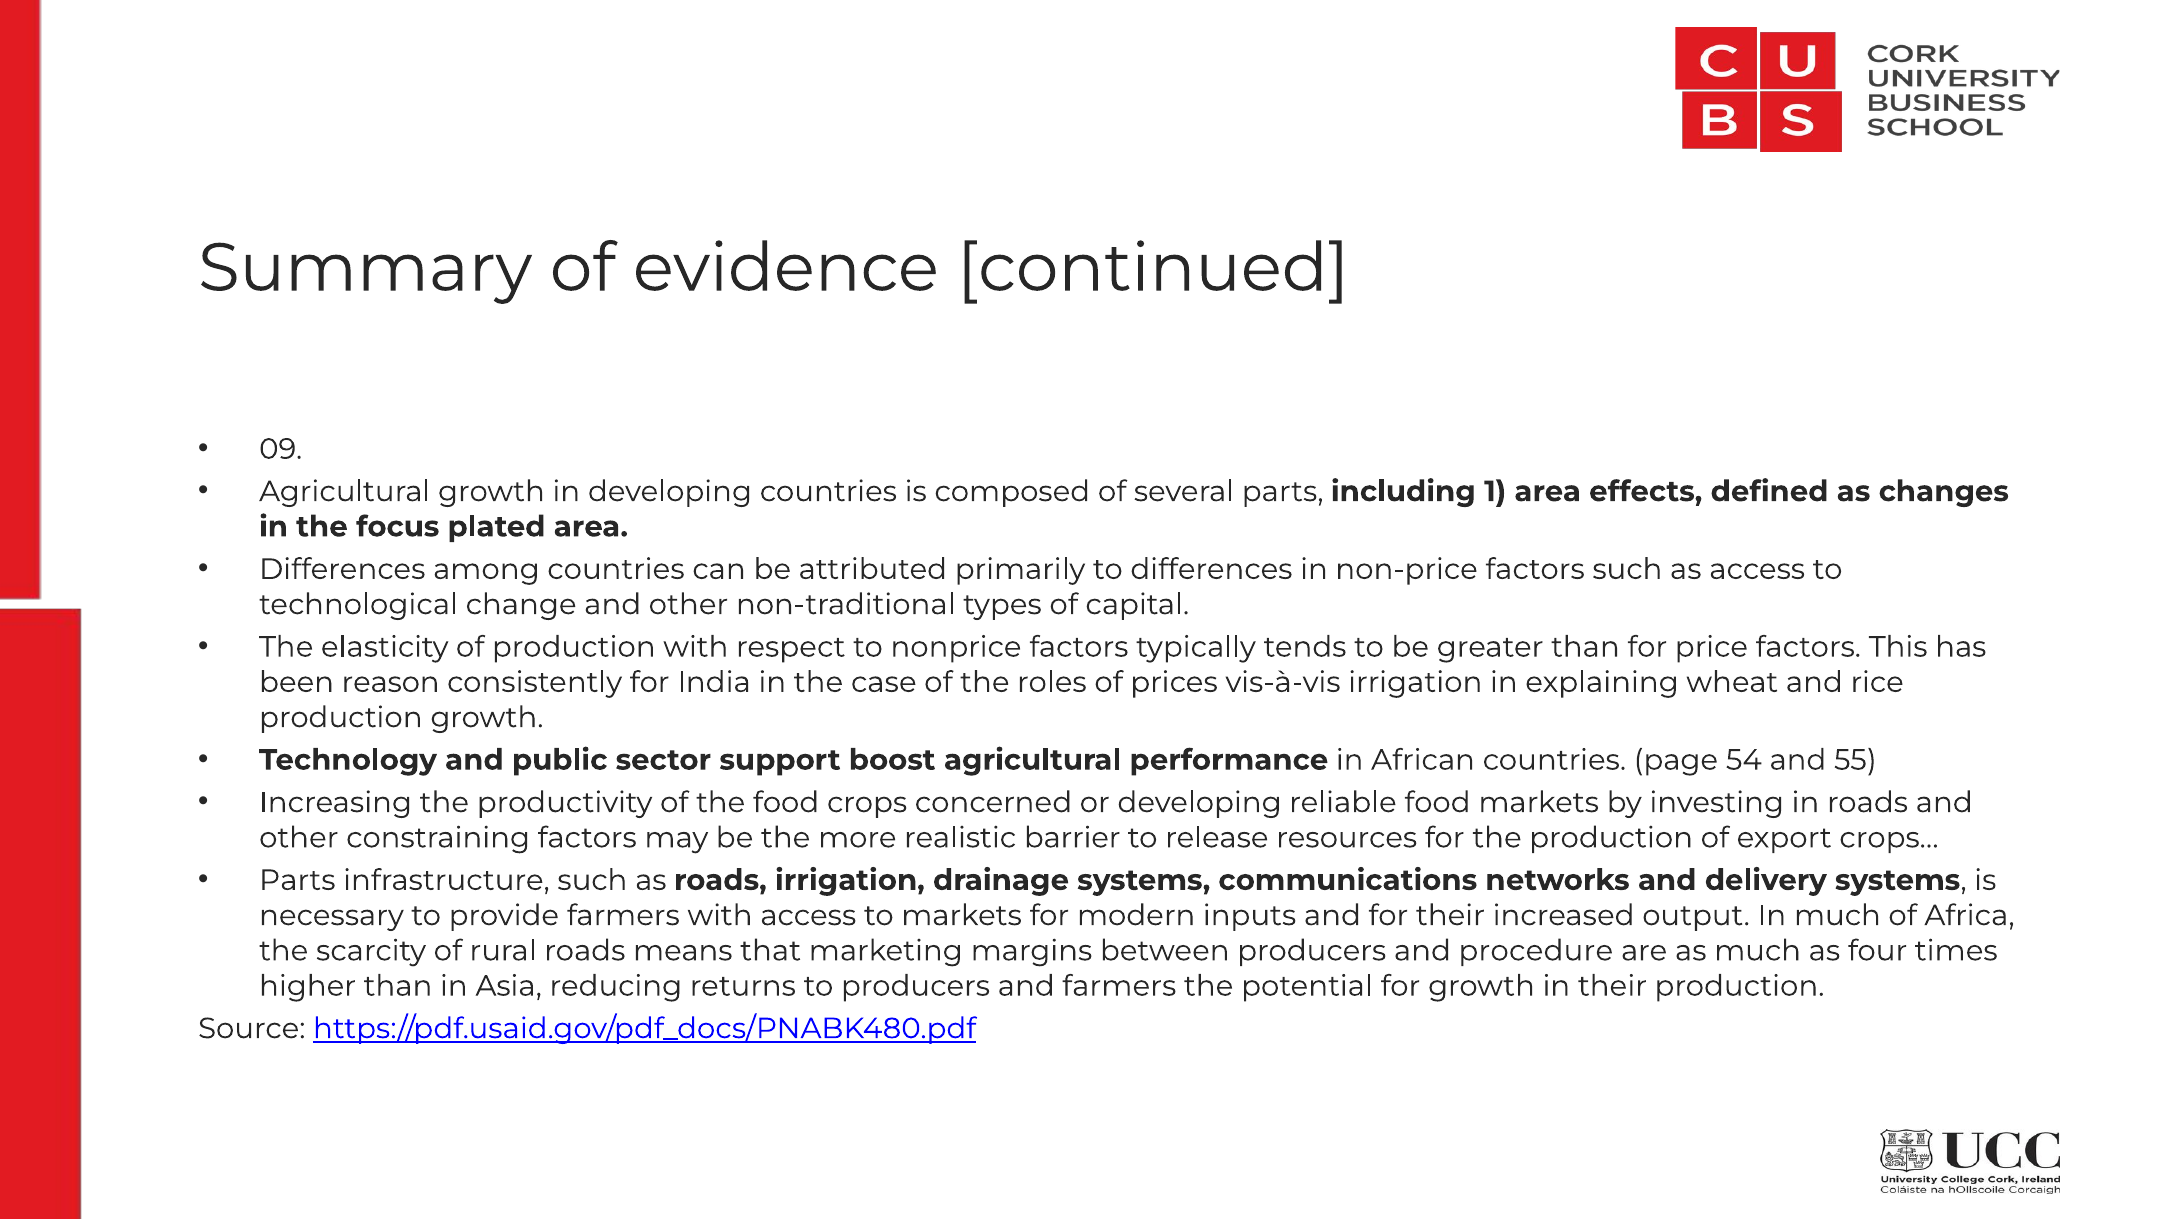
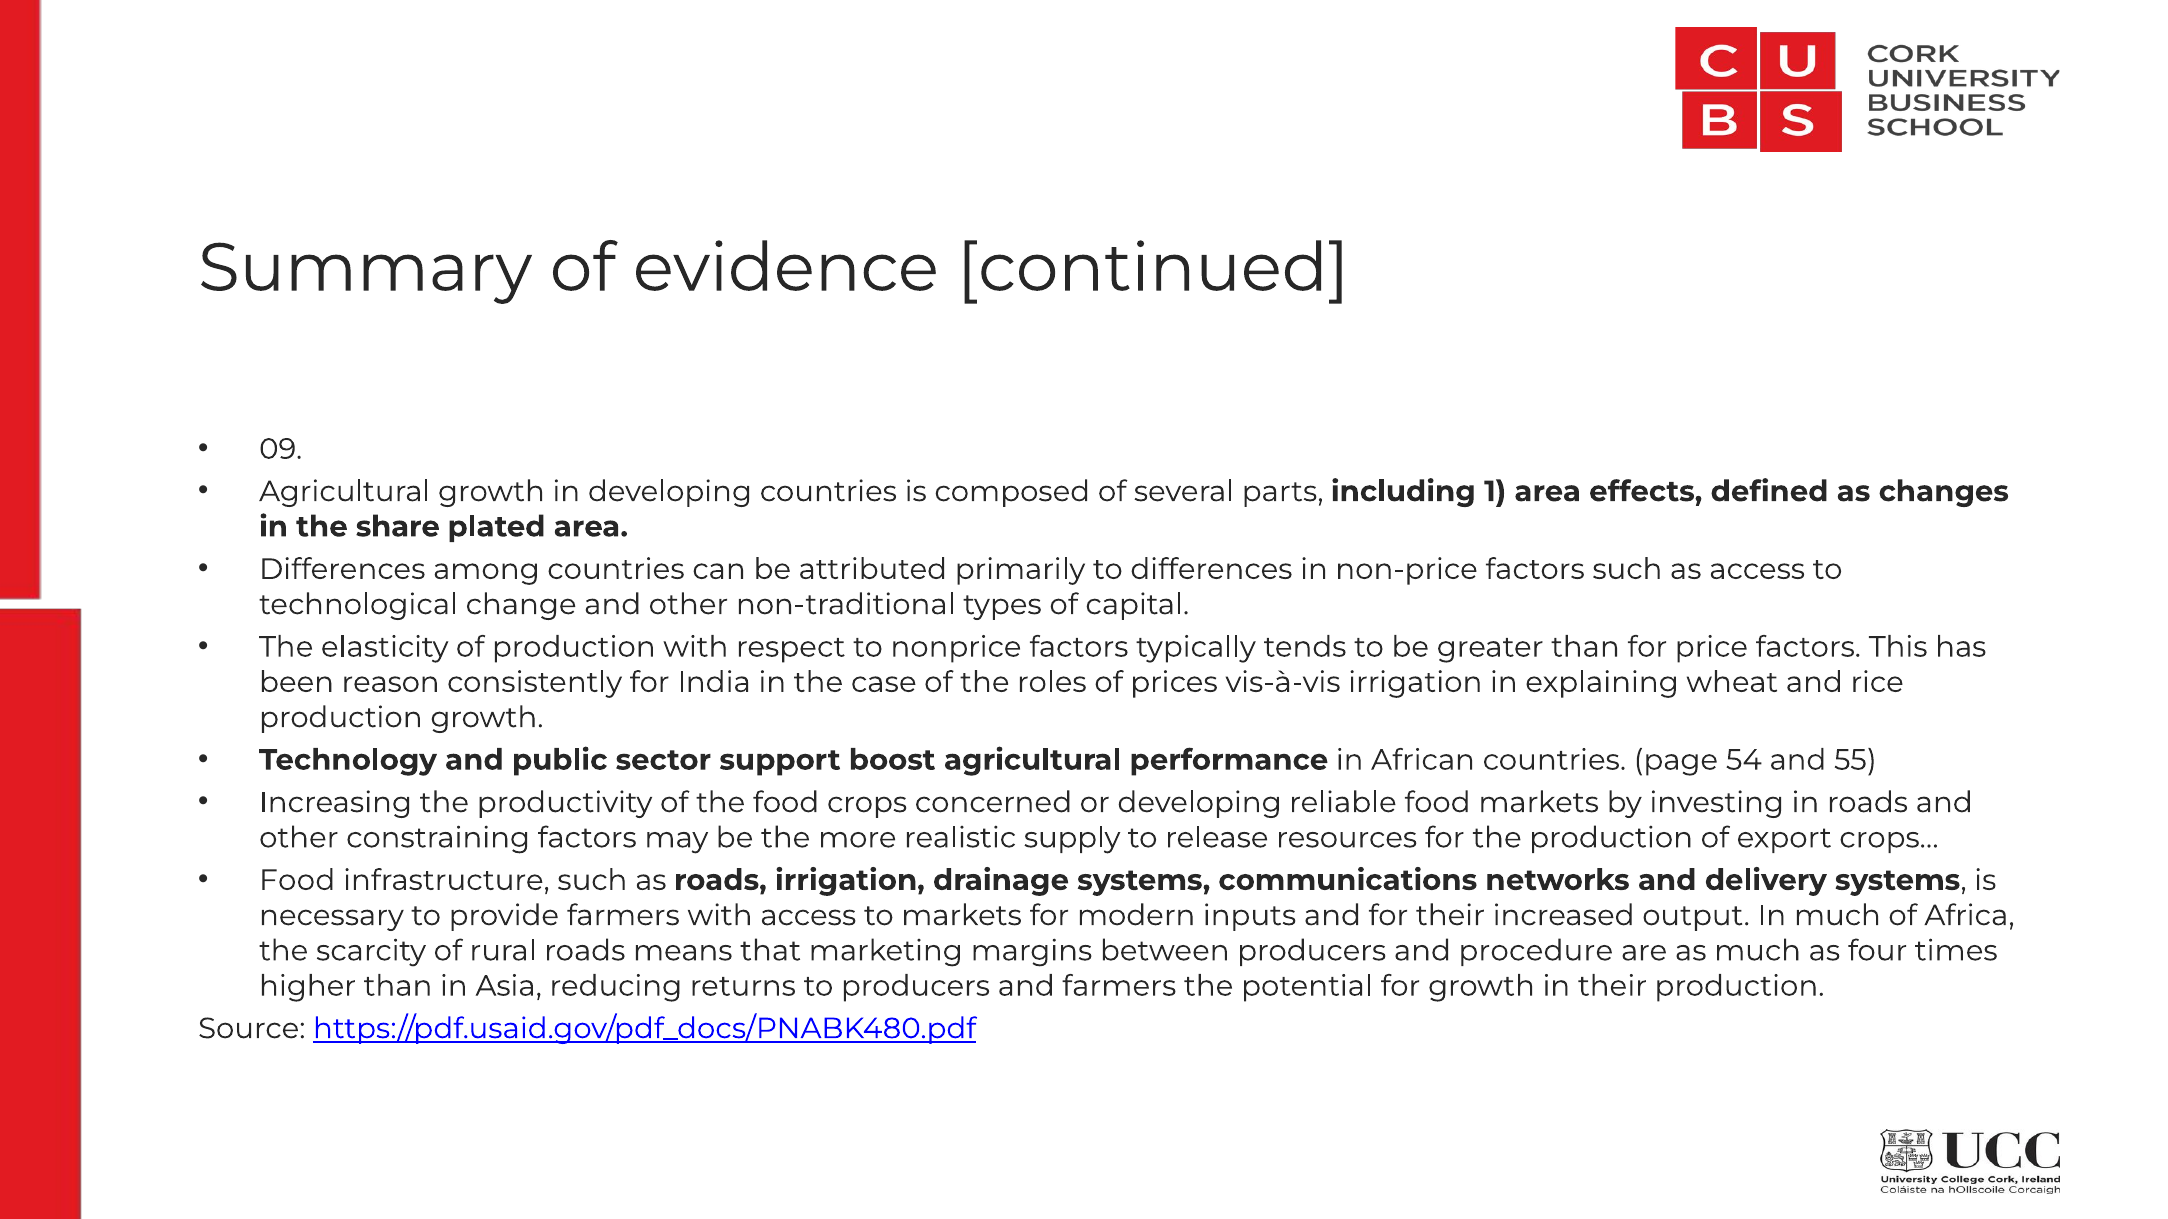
focus: focus -> share
barrier: barrier -> supply
Parts at (297, 881): Parts -> Food
